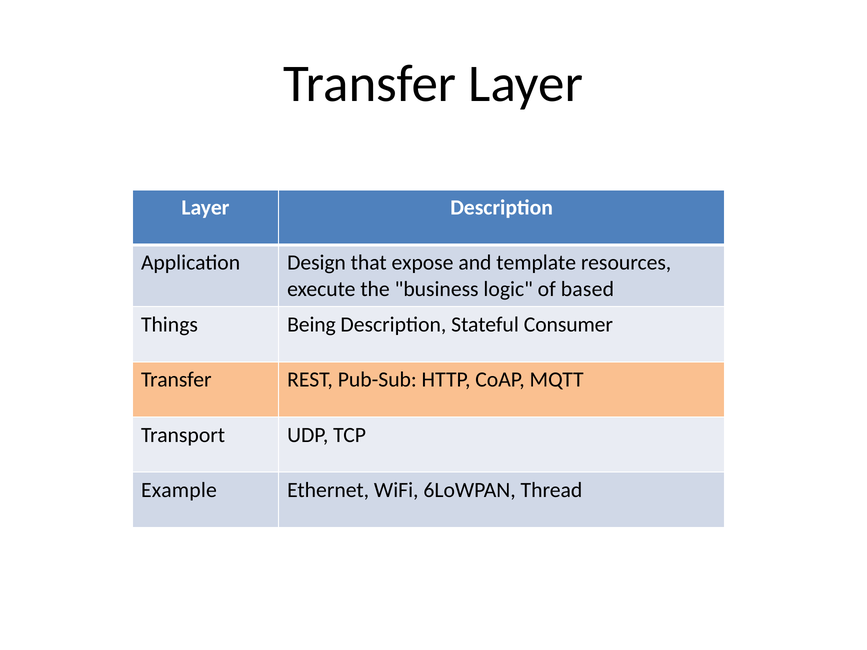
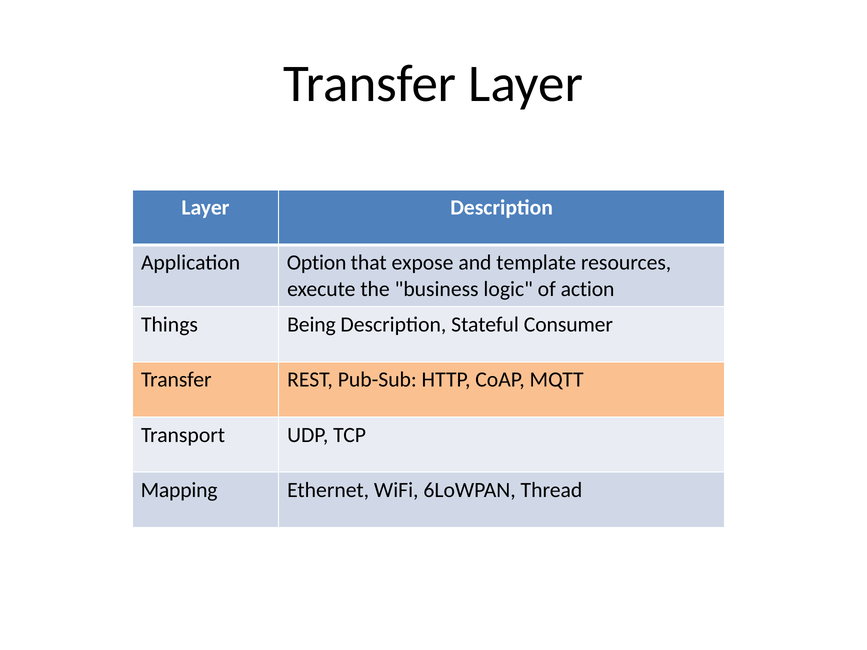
Design: Design -> Option
based: based -> action
Example: Example -> Mapping
